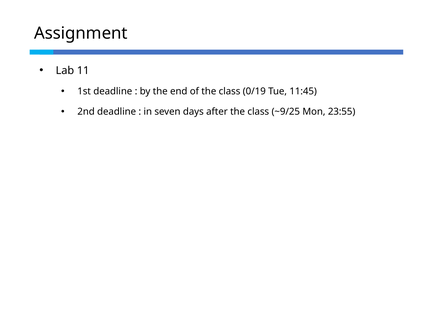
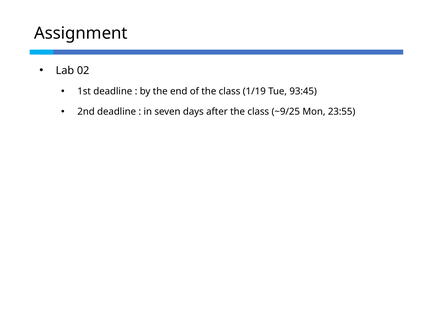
11: 11 -> 02
0/19: 0/19 -> 1/19
11:45: 11:45 -> 93:45
